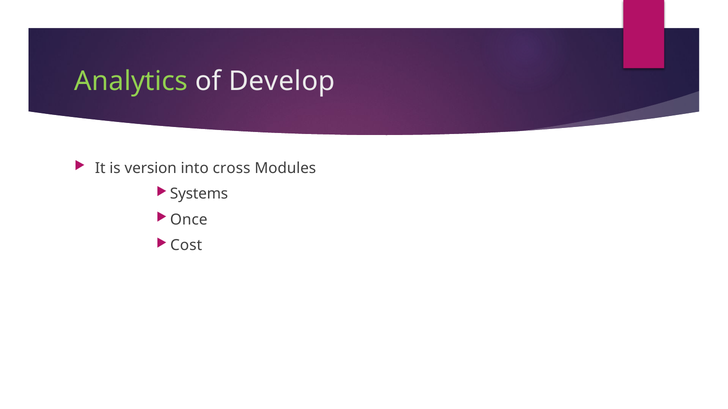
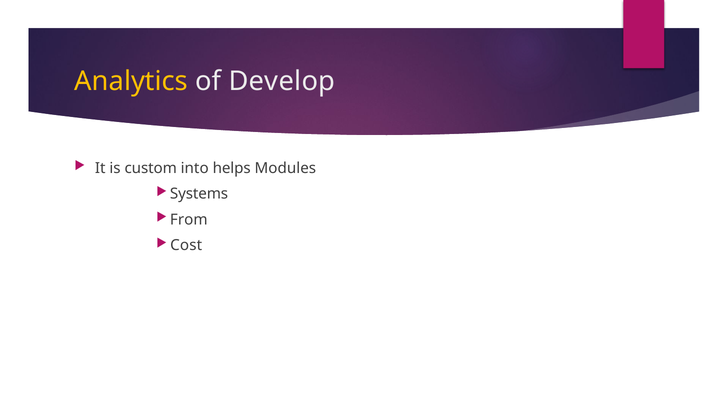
Analytics colour: light green -> yellow
version: version -> custom
cross: cross -> helps
Once: Once -> From
